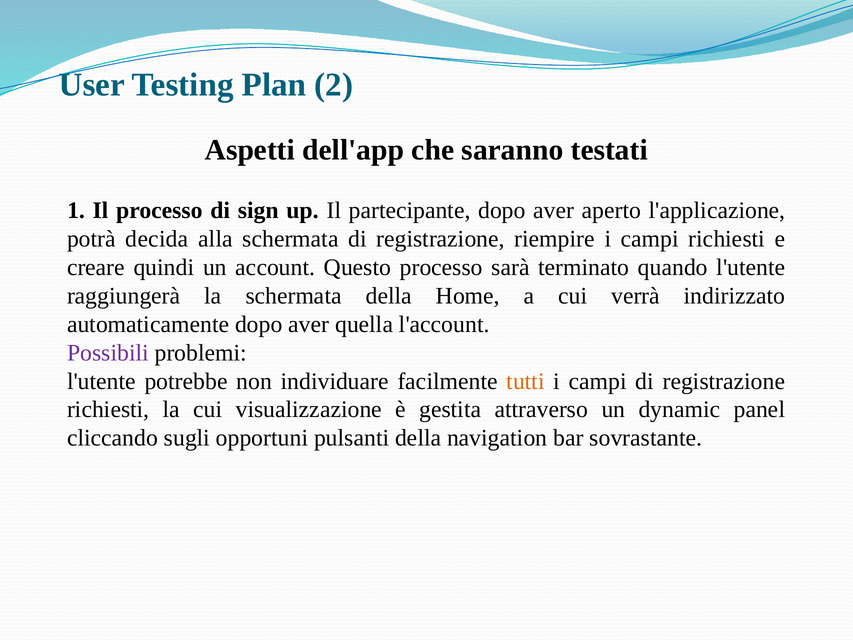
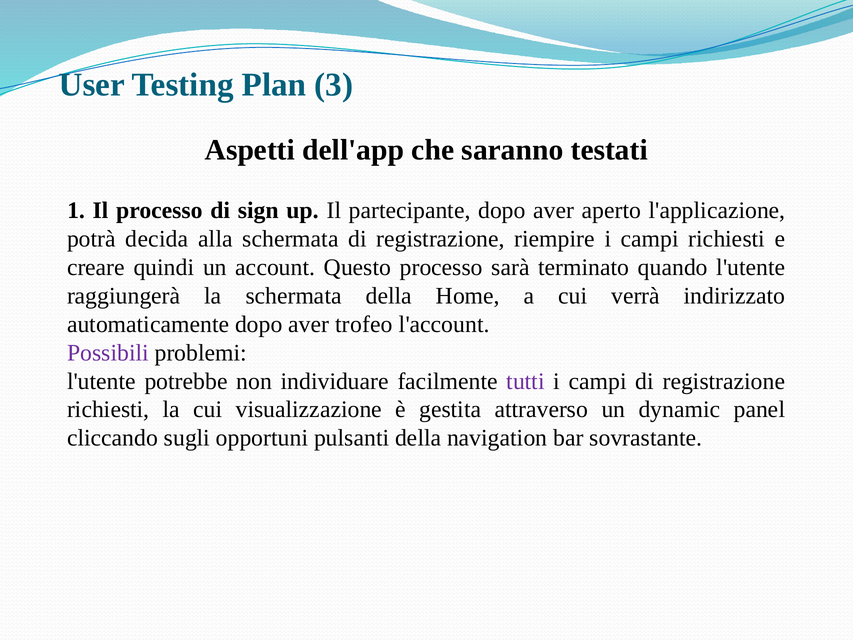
2: 2 -> 3
quella: quella -> trofeo
tutti colour: orange -> purple
